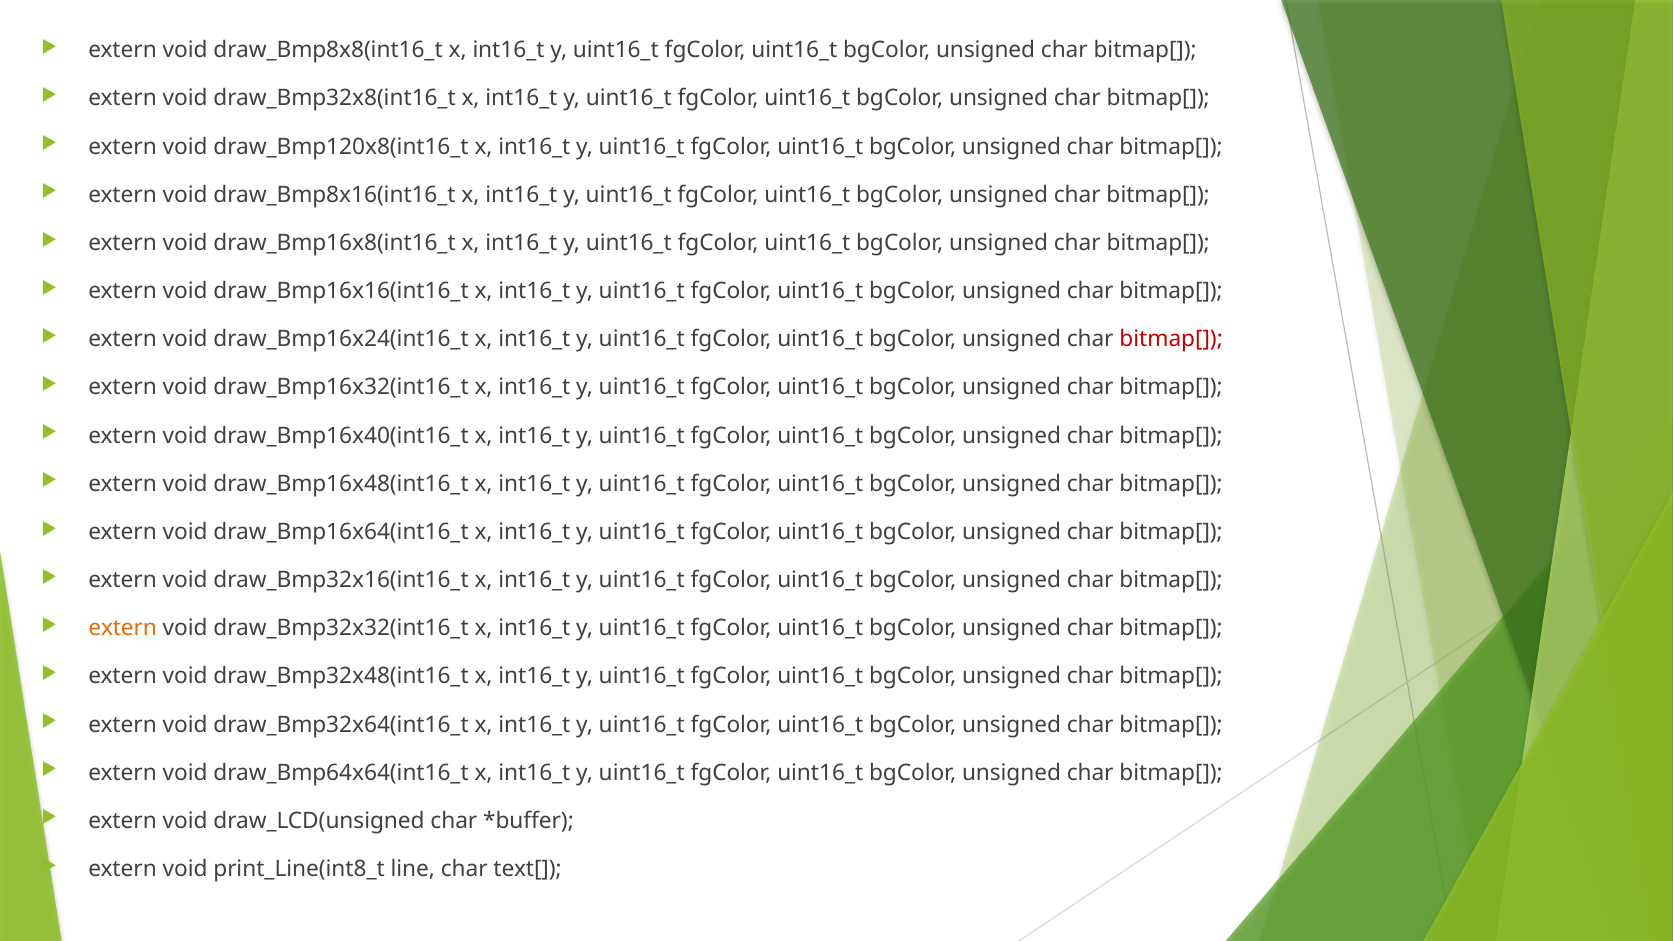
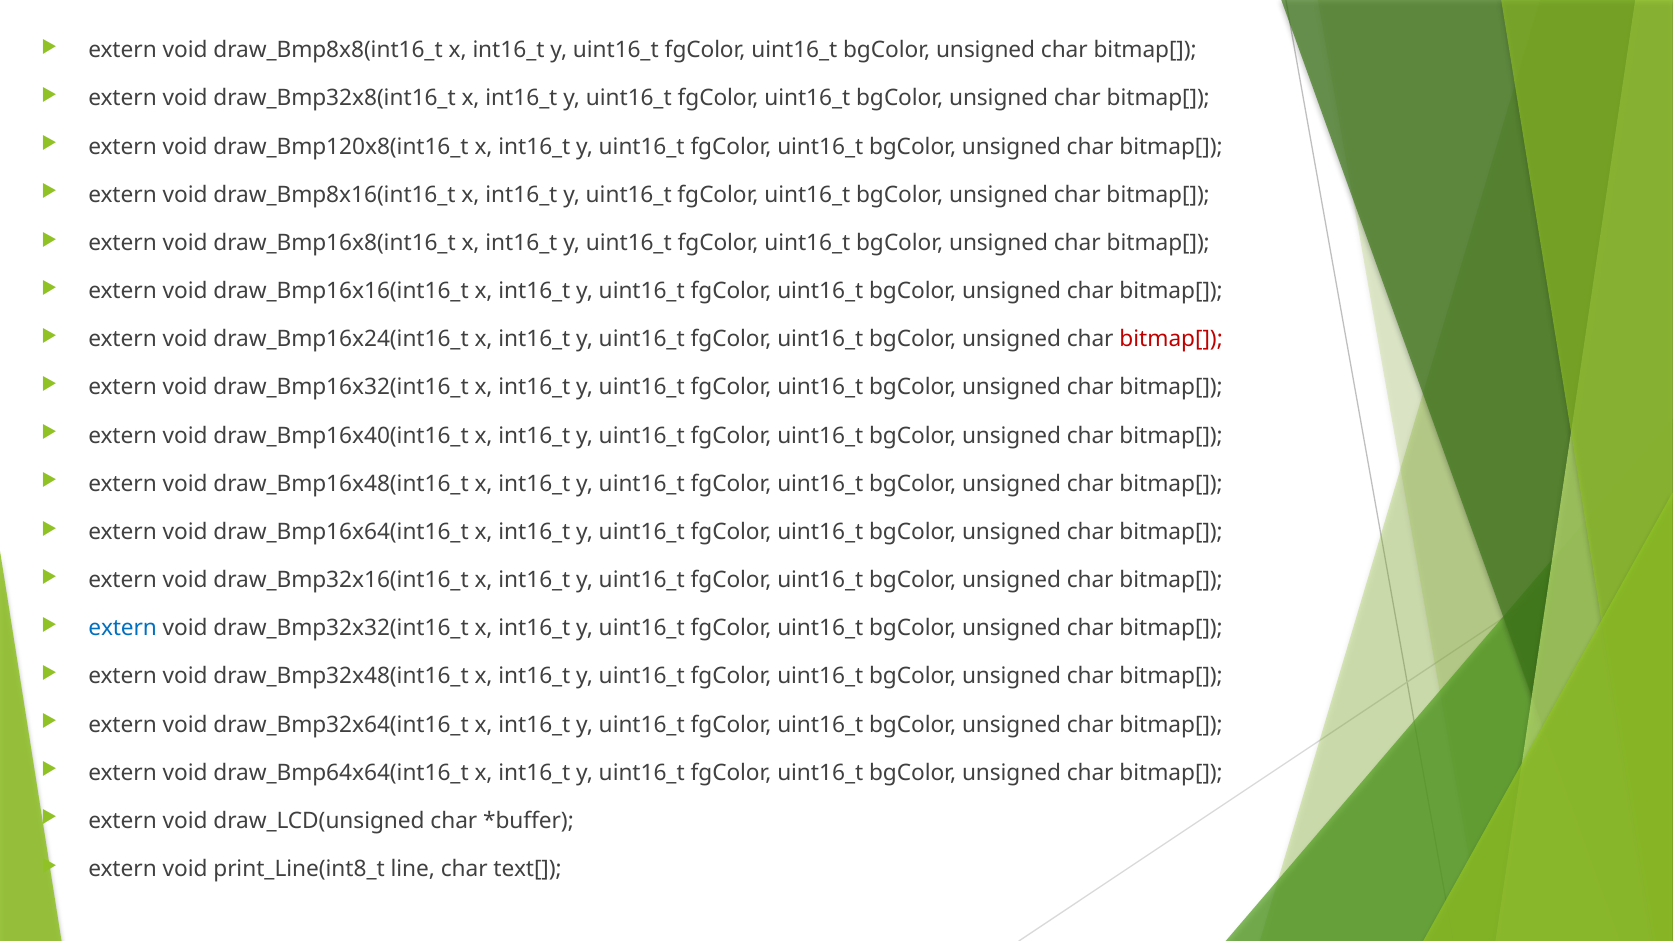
extern at (123, 628) colour: orange -> blue
